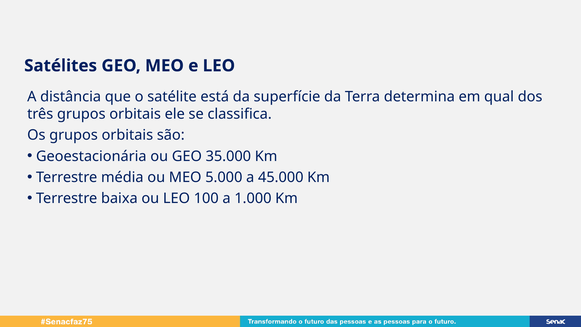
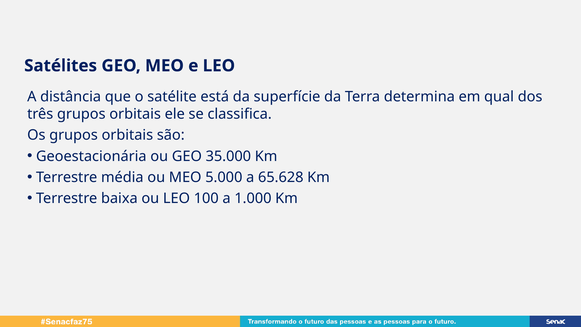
45.000: 45.000 -> 65.628
